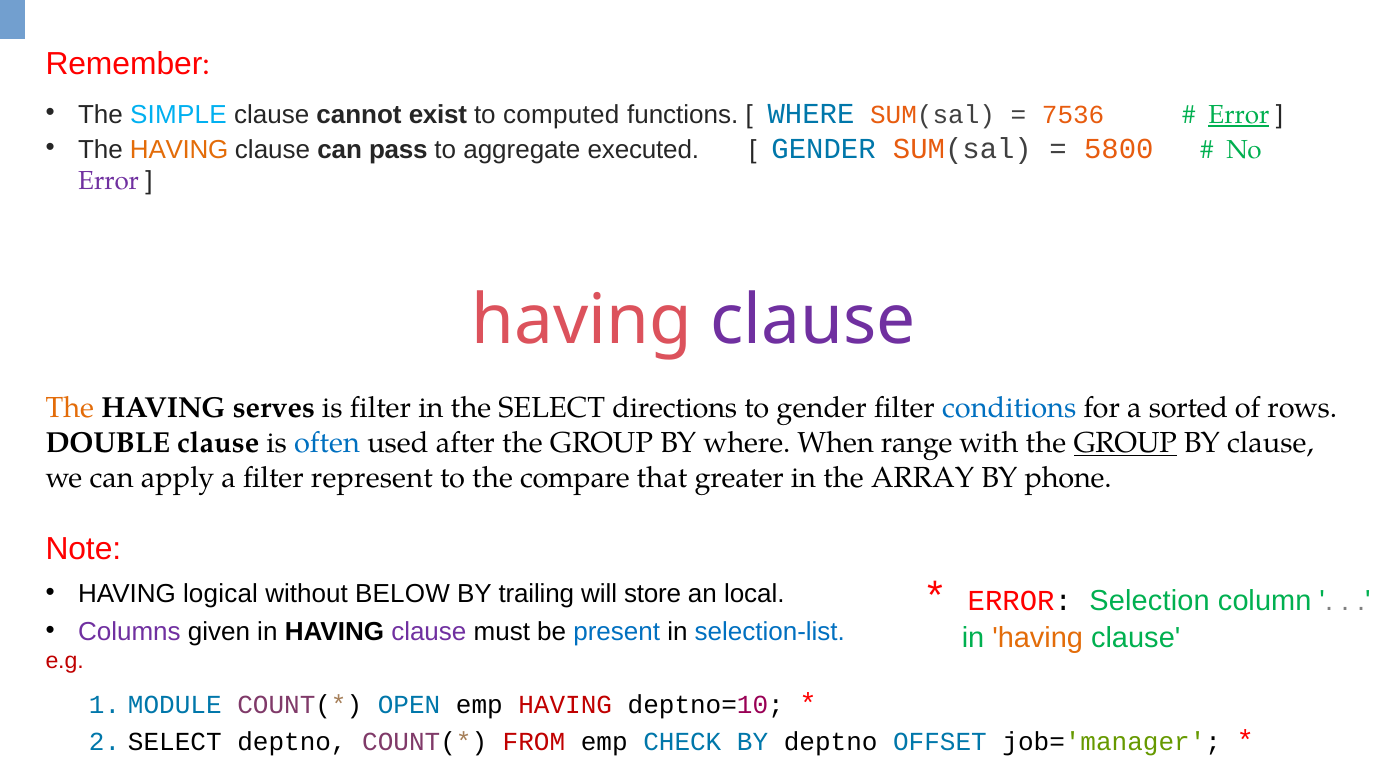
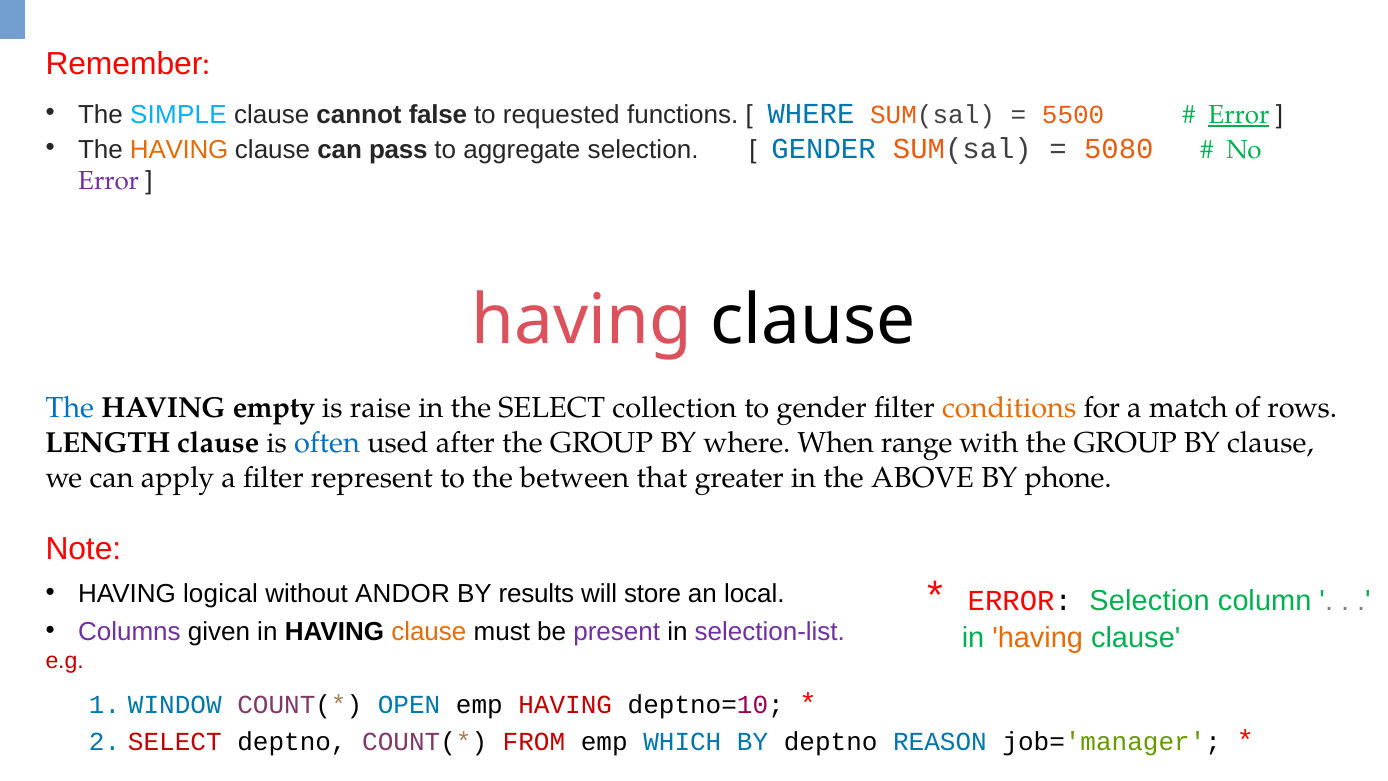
exist: exist -> false
computed: computed -> requested
7536: 7536 -> 5500
aggregate executed: executed -> selection
5800: 5800 -> 5080
clause at (813, 321) colour: purple -> black
The at (70, 408) colour: orange -> blue
serves: serves -> empty
is filter: filter -> raise
directions: directions -> collection
conditions colour: blue -> orange
sorted: sorted -> match
DOUBLE: DOUBLE -> LENGTH
GROUP at (1125, 443) underline: present -> none
compare: compare -> between
ARRAY: ARRAY -> ABOVE
BELOW: BELOW -> ANDOR
trailing: trailing -> results
clause at (429, 631) colour: purple -> orange
present colour: blue -> purple
selection-list colour: blue -> purple
MODULE: MODULE -> WINDOW
SELECT at (175, 742) colour: black -> red
CHECK: CHECK -> WHICH
OFFSET: OFFSET -> REASON
